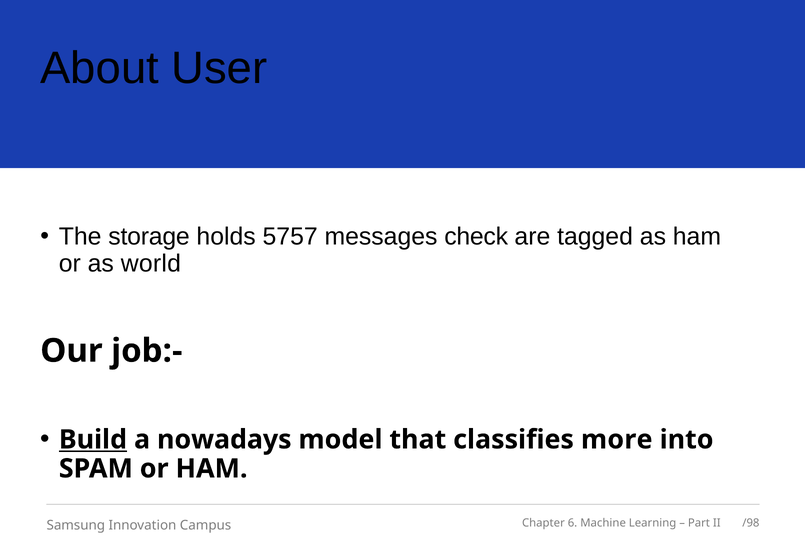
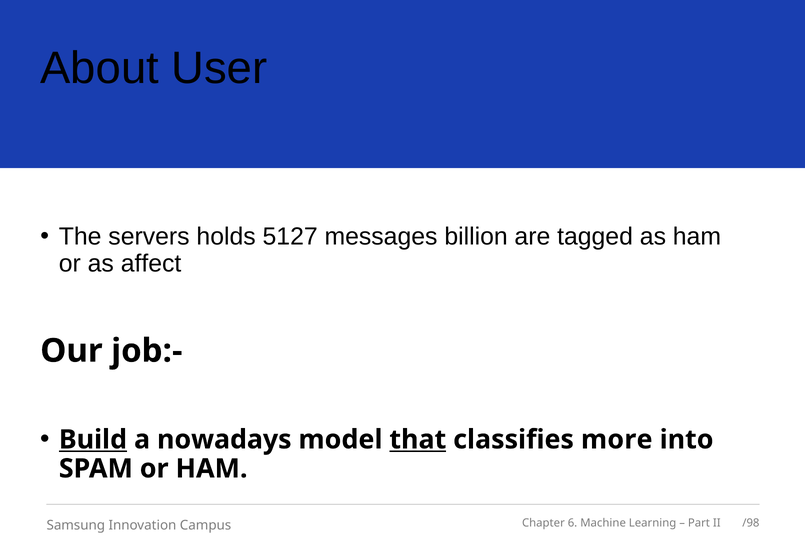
storage: storage -> servers
5757: 5757 -> 5127
check: check -> billion
world: world -> affect
that underline: none -> present
